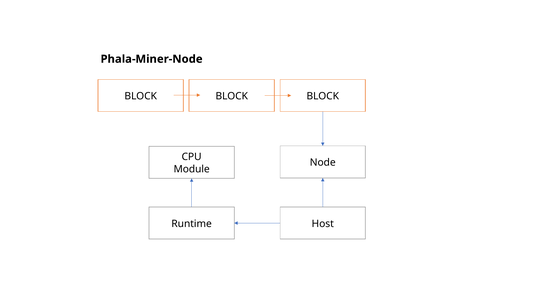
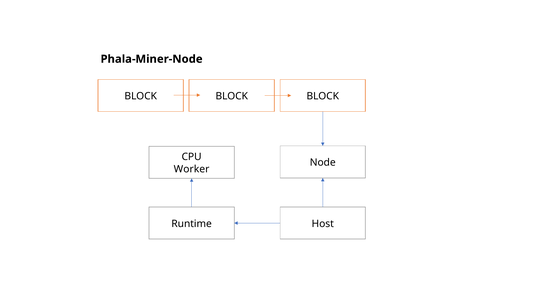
Module: Module -> Worker
